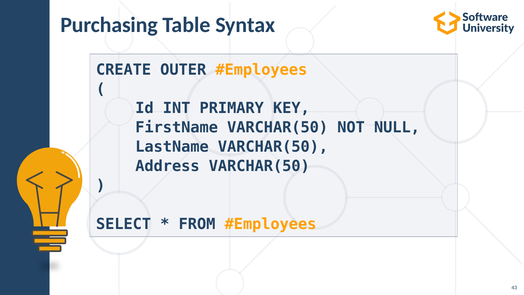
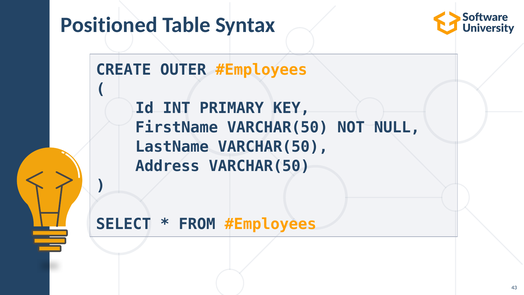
Purchasing: Purchasing -> Positioned
